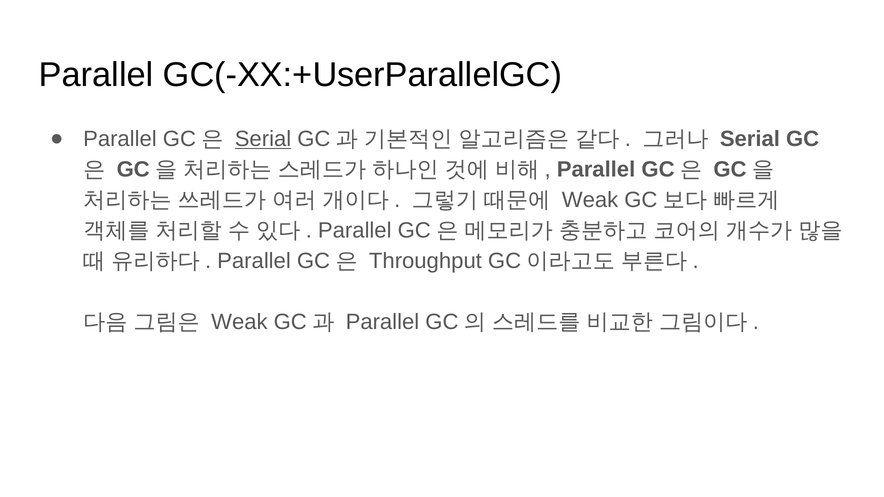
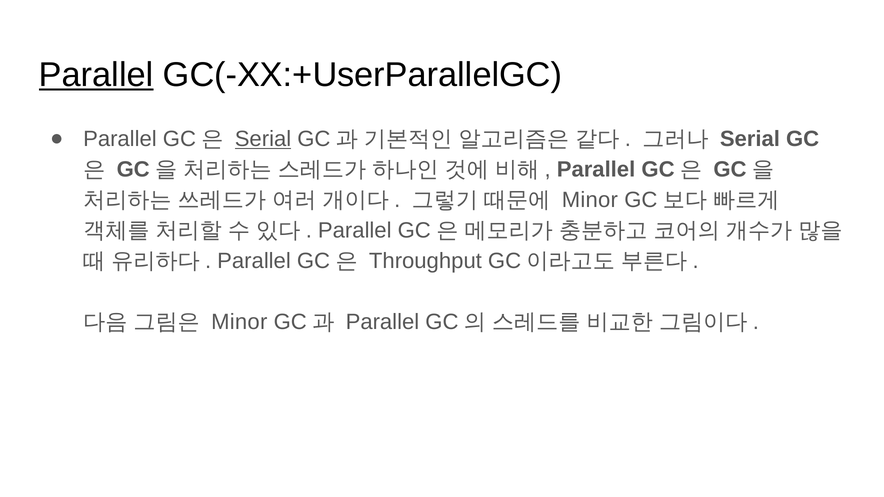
Parallel at (96, 75) underline: none -> present
Weak at (590, 200): Weak -> Minor
Weak at (239, 322): Weak -> Minor
